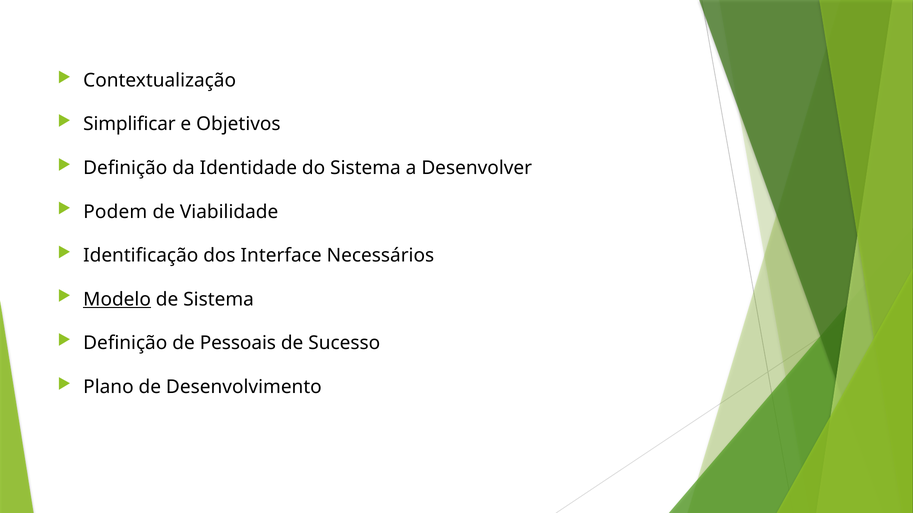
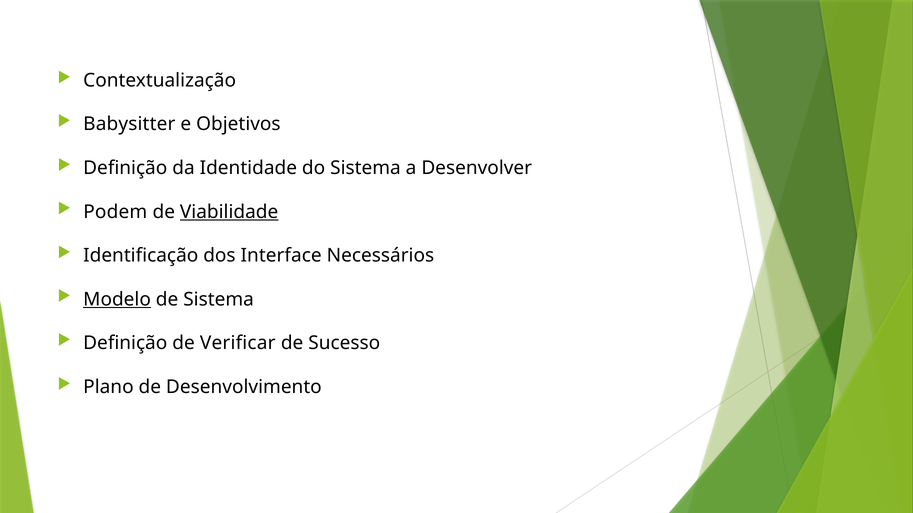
Simplificar: Simplificar -> Babysitter
Viabilidade underline: none -> present
Pessoais: Pessoais -> Verificar
